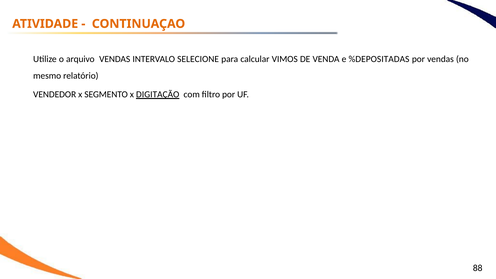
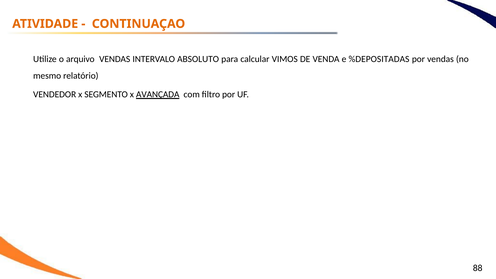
SELECIONE: SELECIONE -> ABSOLUTO
DIGITAÇÃO: DIGITAÇÃO -> AVANÇADA
